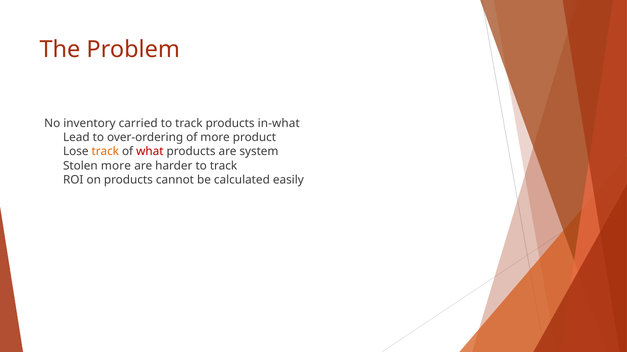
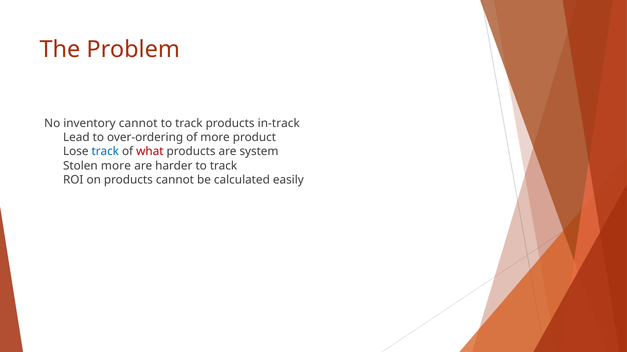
inventory carried: carried -> cannot
in-what: in-what -> in-track
track at (105, 152) colour: orange -> blue
